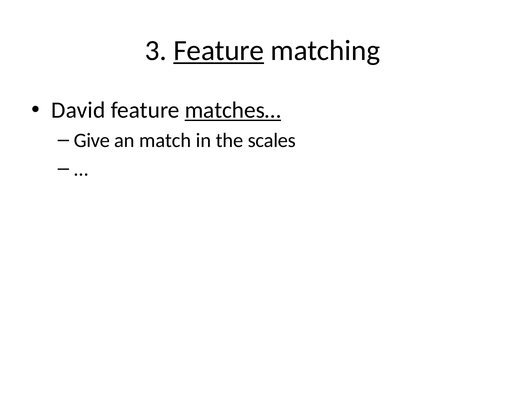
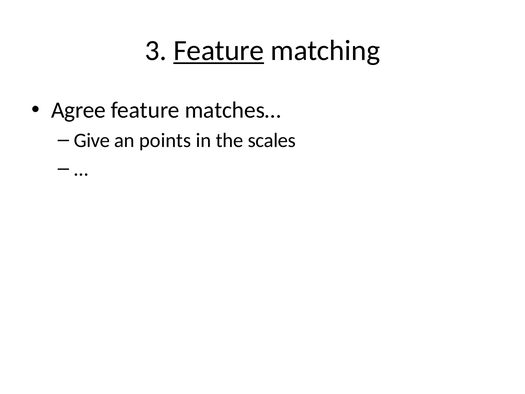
David: David -> Agree
matches… underline: present -> none
match: match -> points
